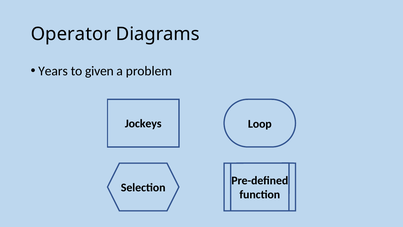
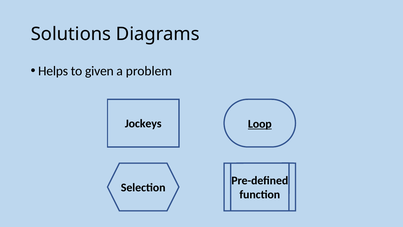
Operator: Operator -> Solutions
Years: Years -> Helps
Loop underline: none -> present
